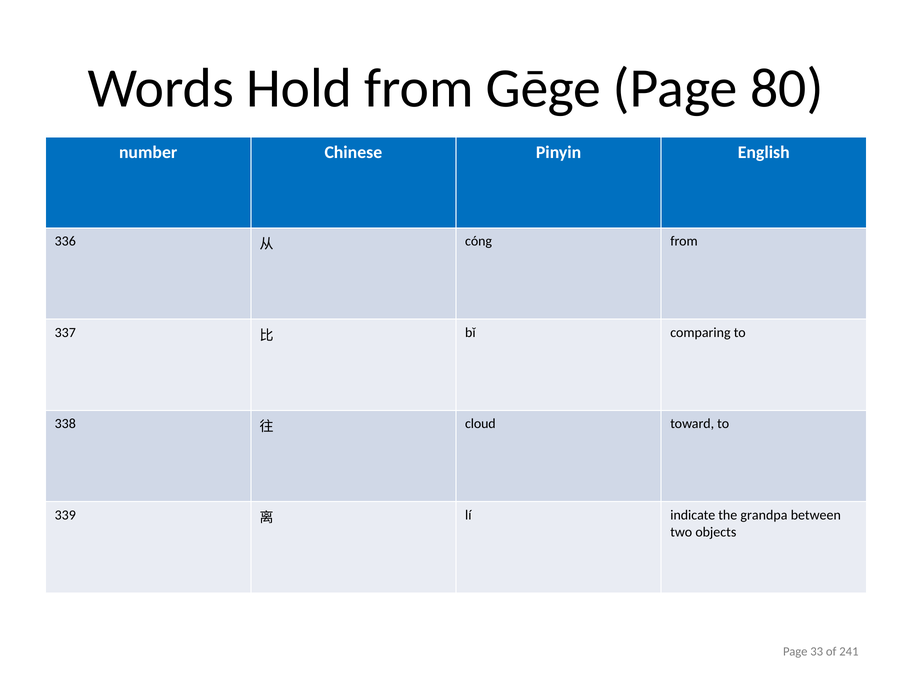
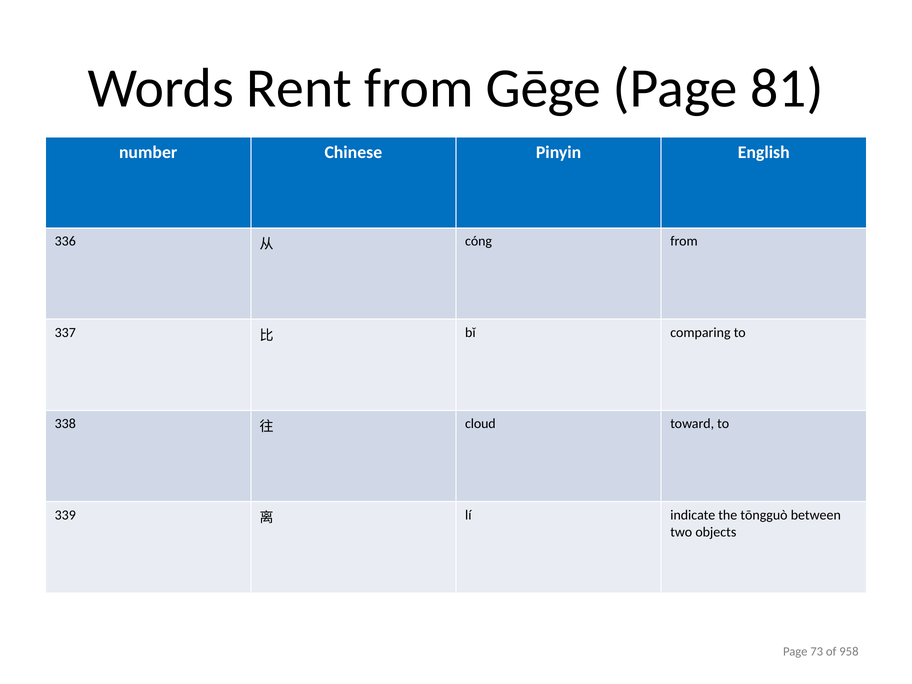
Hold: Hold -> Rent
80: 80 -> 81
grandpa: grandpa -> tōngguò
33: 33 -> 73
241: 241 -> 958
